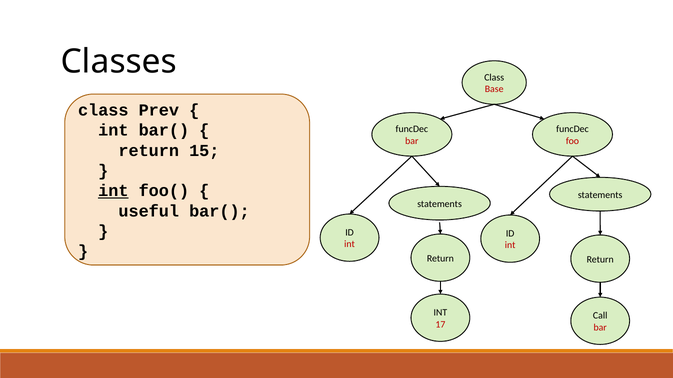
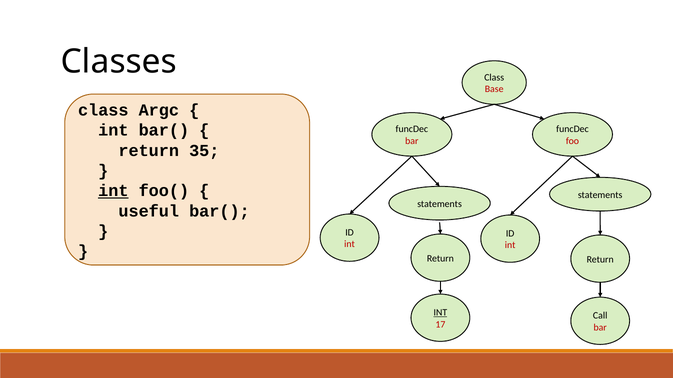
Prev: Prev -> Argc
15: 15 -> 35
INT at (440, 313) underline: none -> present
